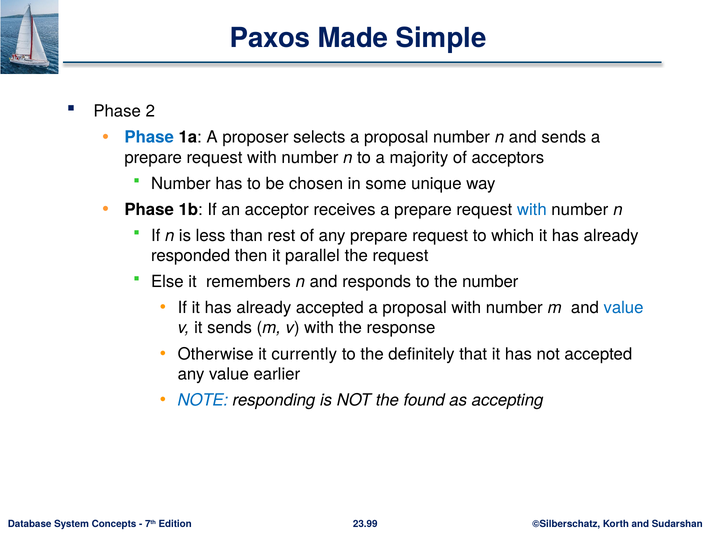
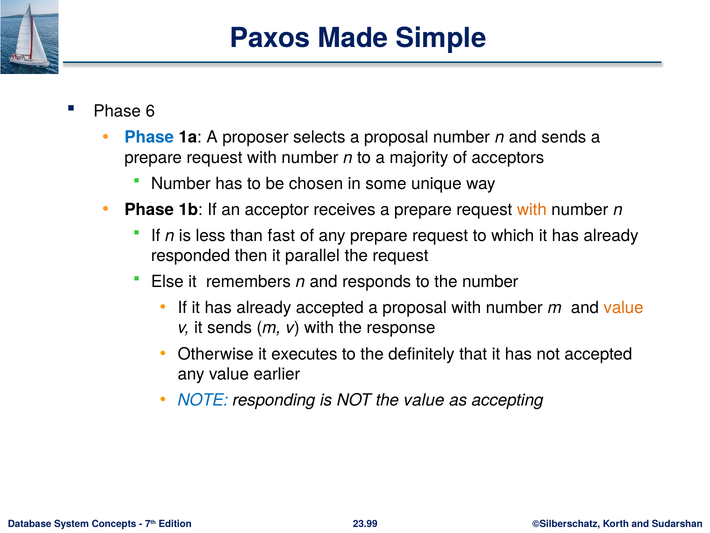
2: 2 -> 6
with at (532, 209) colour: blue -> orange
rest: rest -> fast
value at (624, 308) colour: blue -> orange
currently: currently -> executes
the found: found -> value
